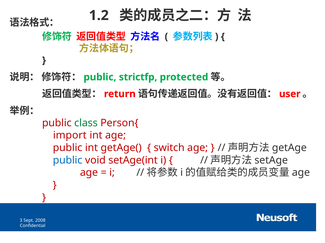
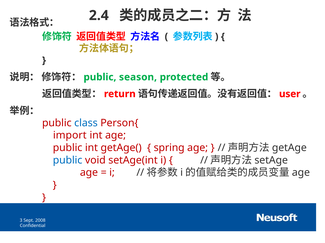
1.2: 1.2 -> 2.4
strictfp: strictfp -> season
class colour: green -> blue
switch: switch -> spring
